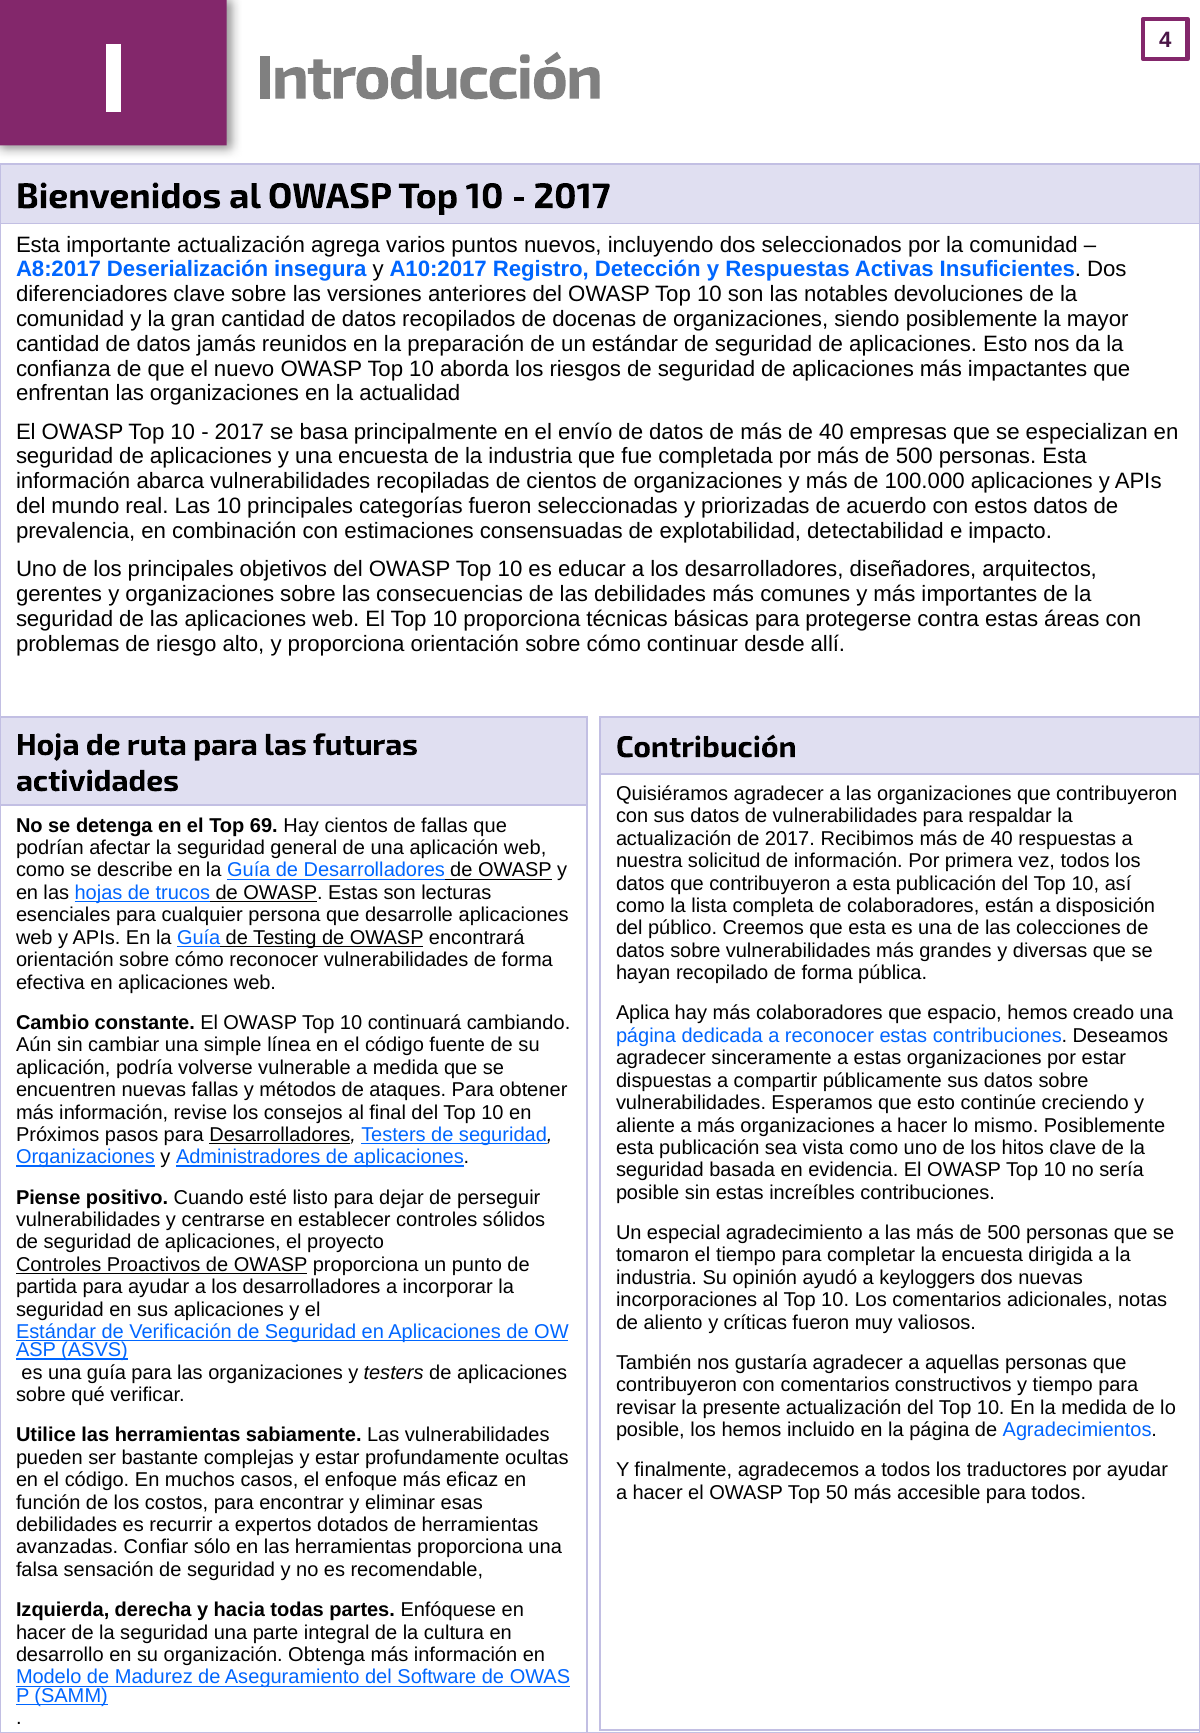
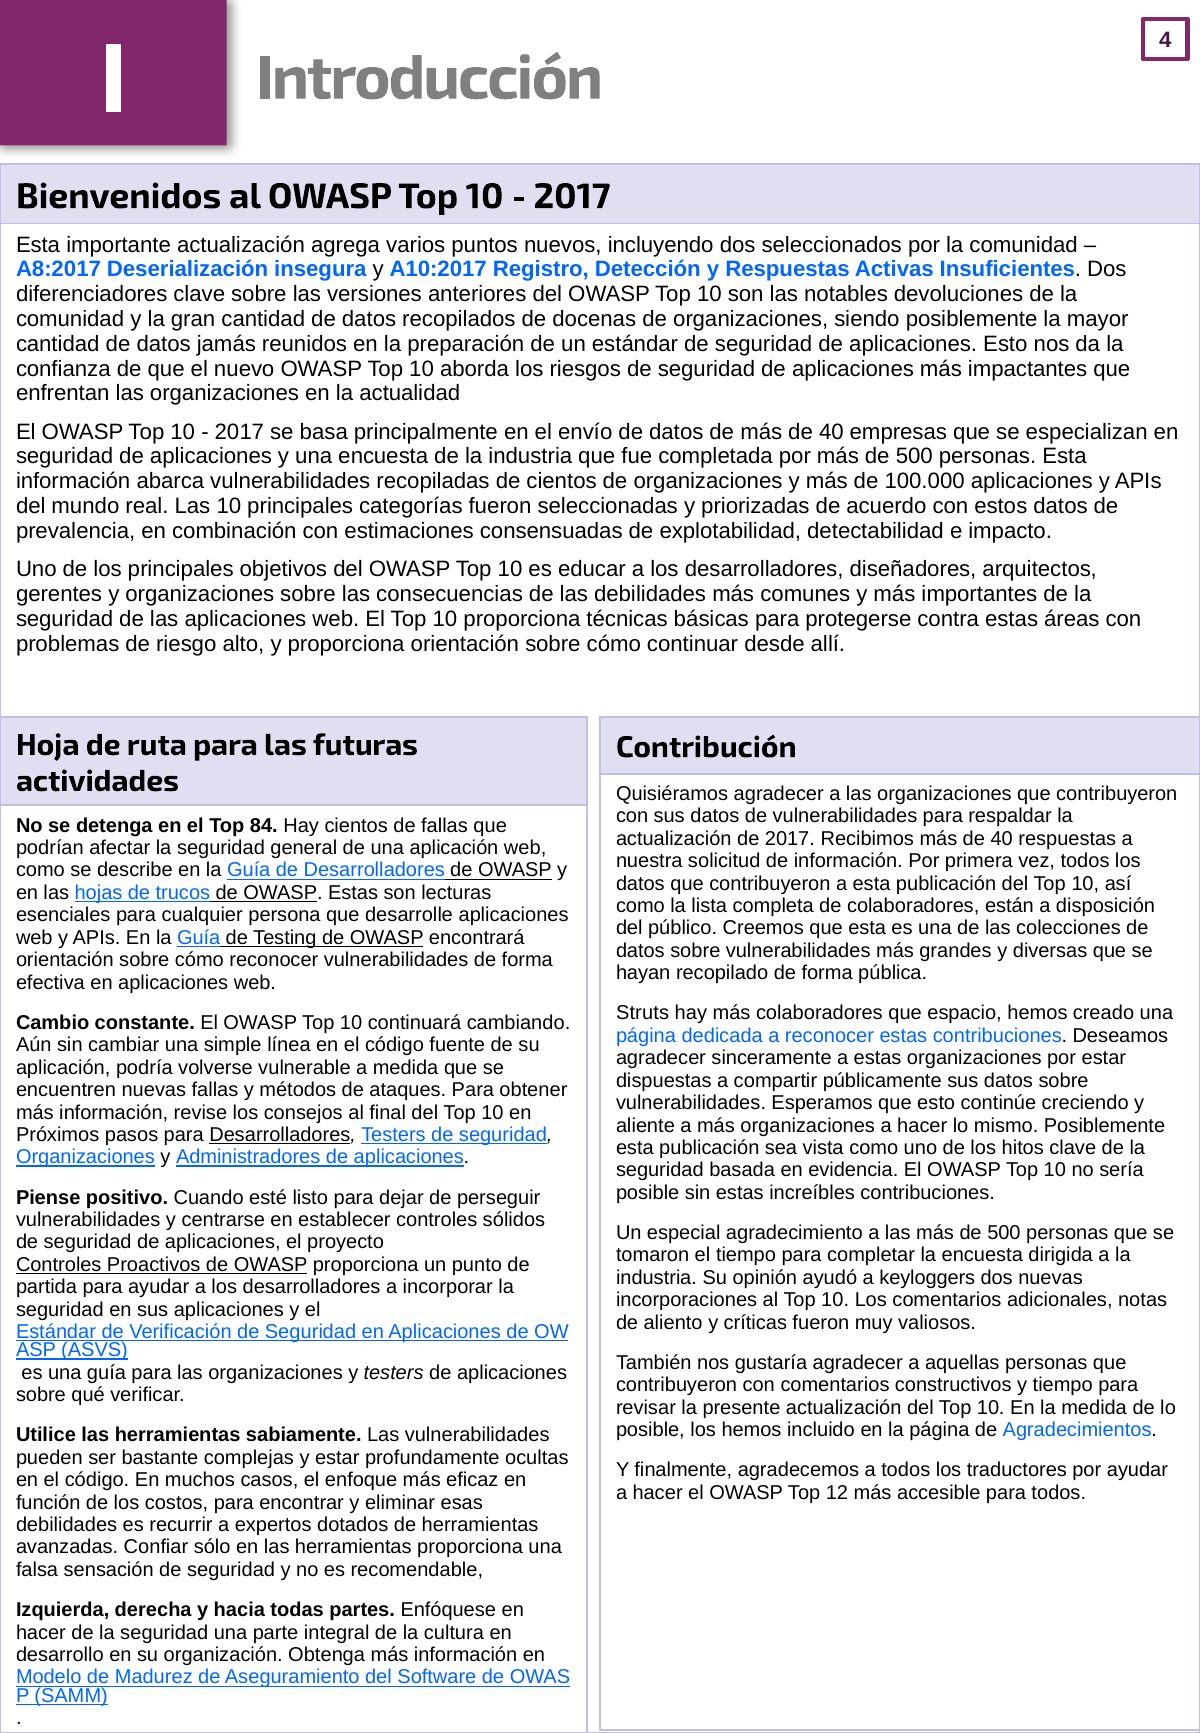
69: 69 -> 84
Aplica: Aplica -> Struts
50: 50 -> 12
